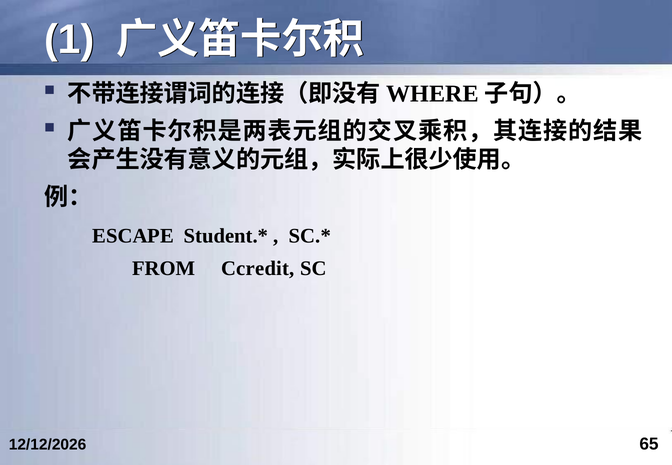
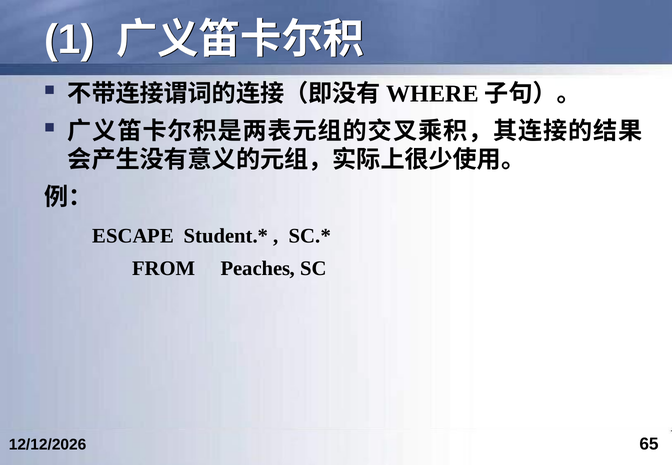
Ccredit: Ccredit -> Peaches
